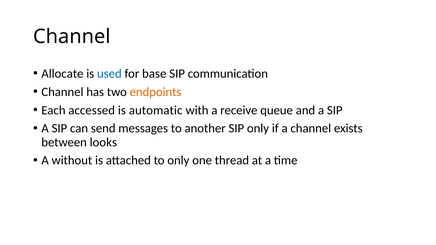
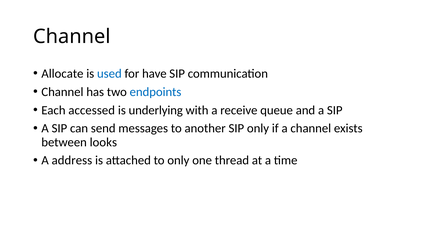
base: base -> have
endpoints colour: orange -> blue
automatic: automatic -> underlying
without: without -> address
